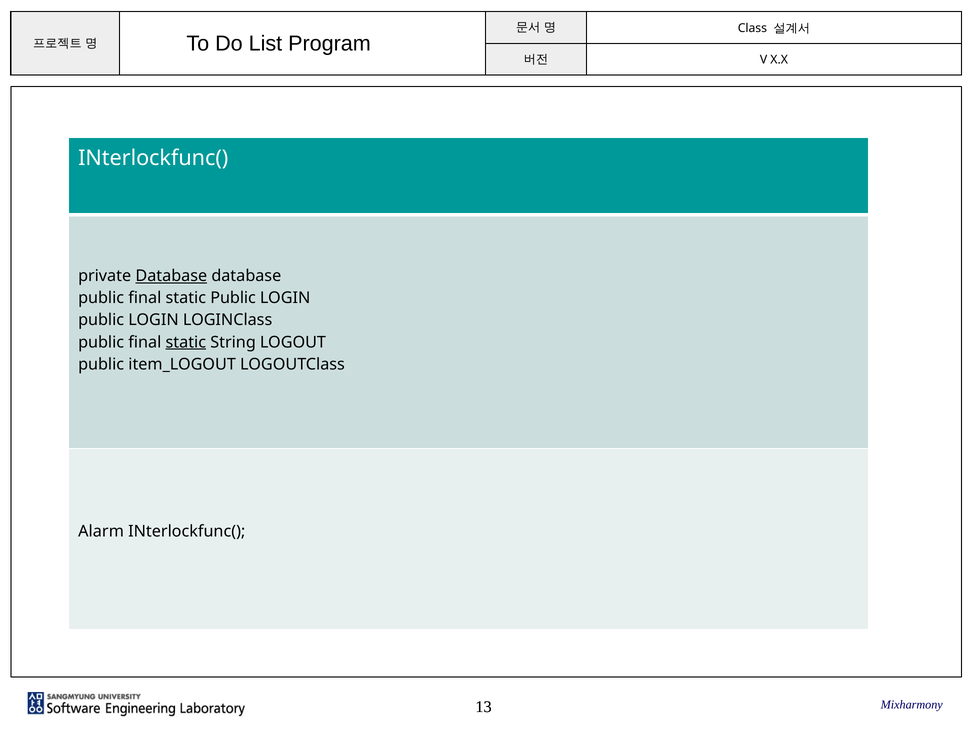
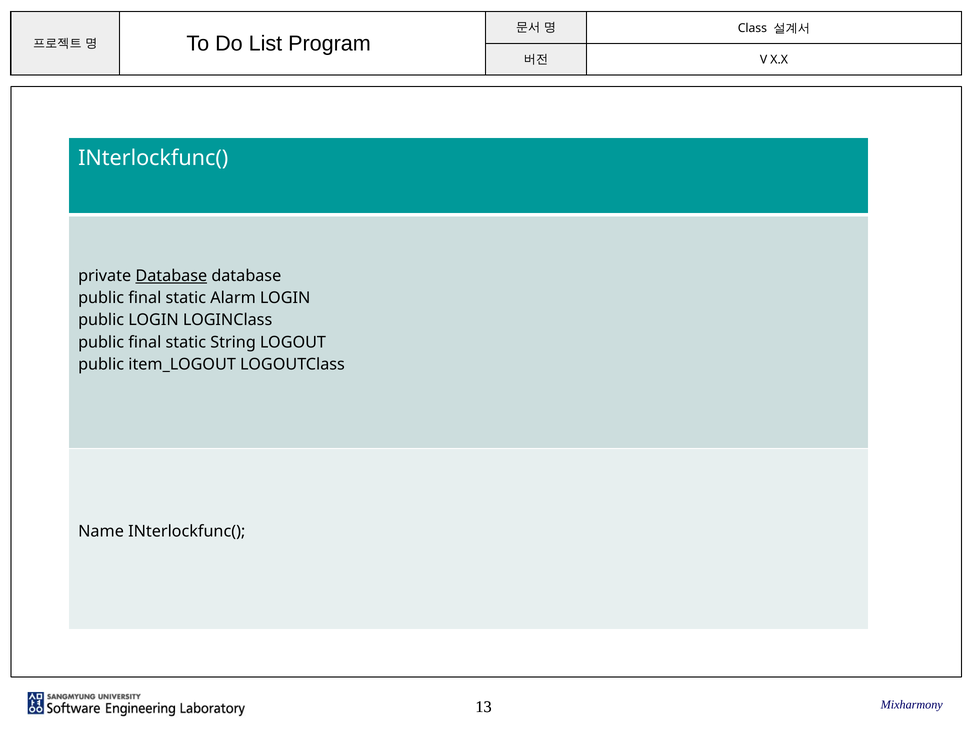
static Public: Public -> Alarm
static at (186, 342) underline: present -> none
Alarm: Alarm -> Name
